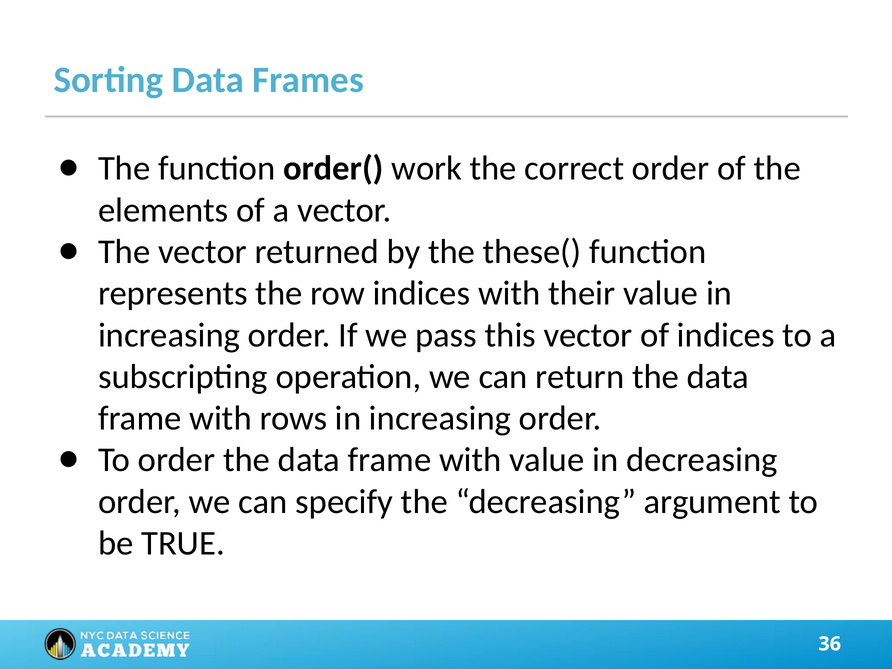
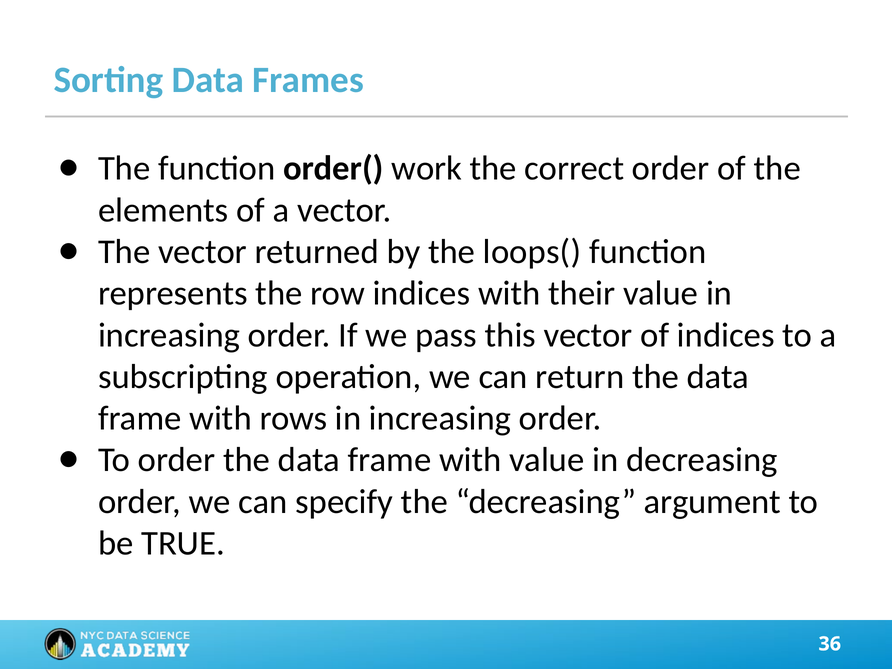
these(: these( -> loops(
